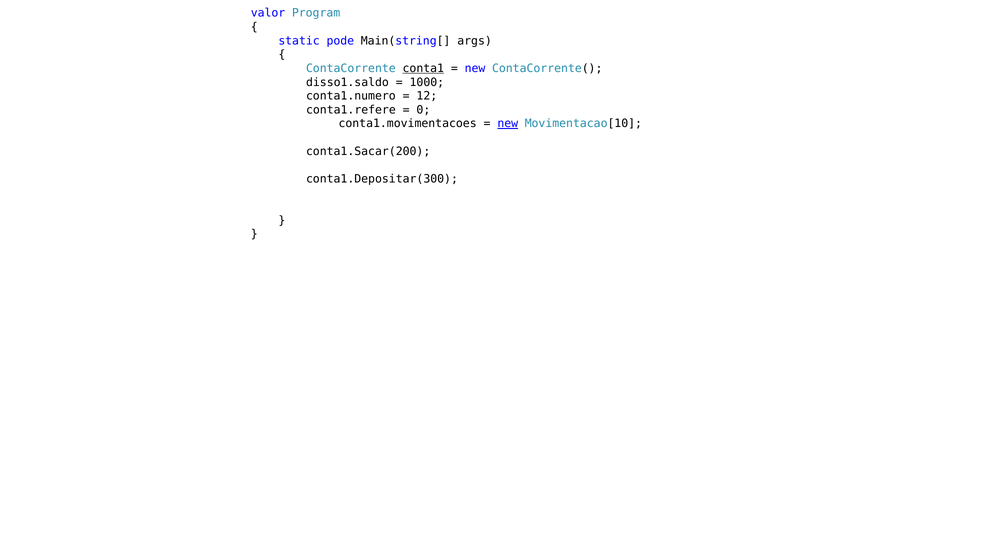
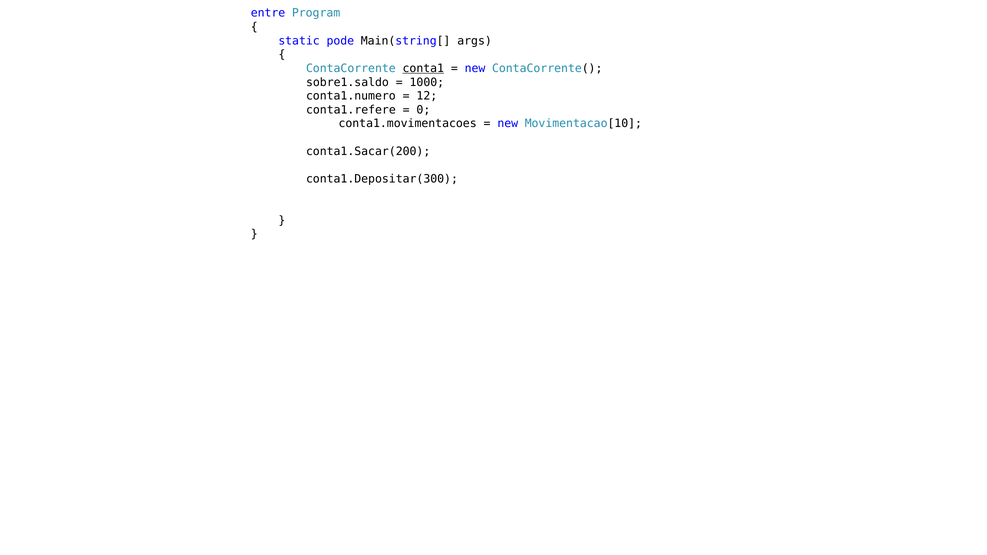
valor: valor -> entre
disso1.saldo: disso1.saldo -> sobre1.saldo
new at (508, 124) underline: present -> none
